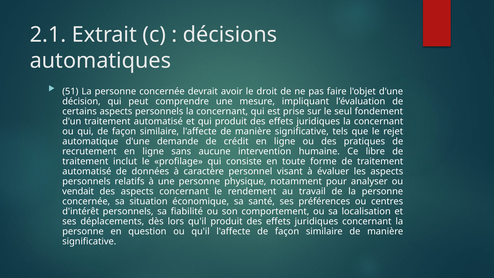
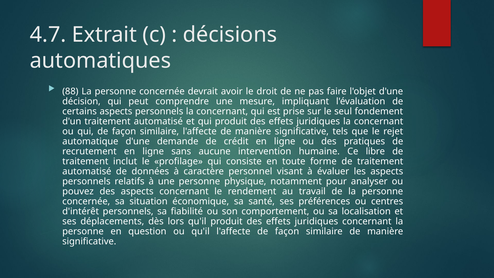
2.1: 2.1 -> 4.7
51: 51 -> 88
vendait: vendait -> pouvez
